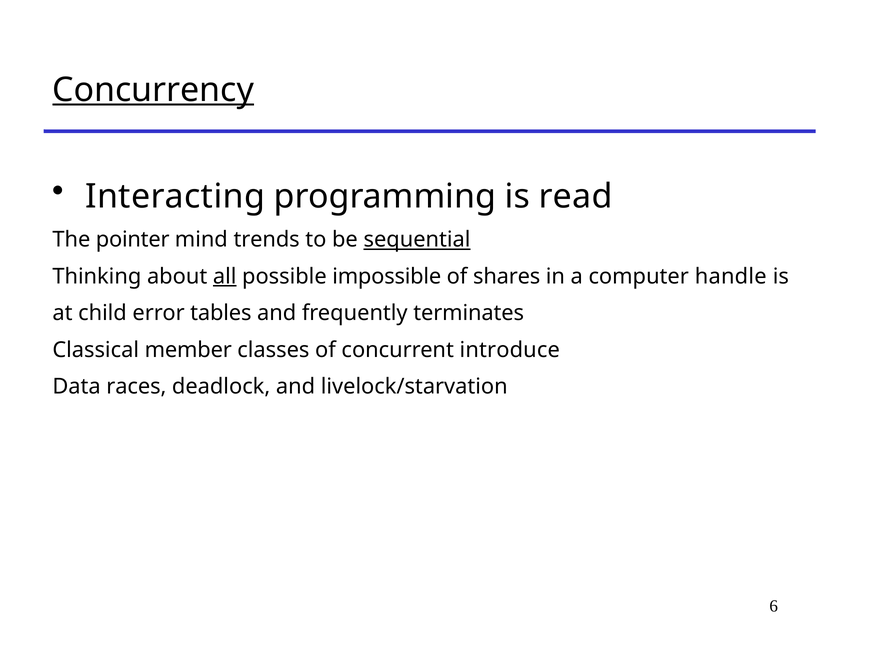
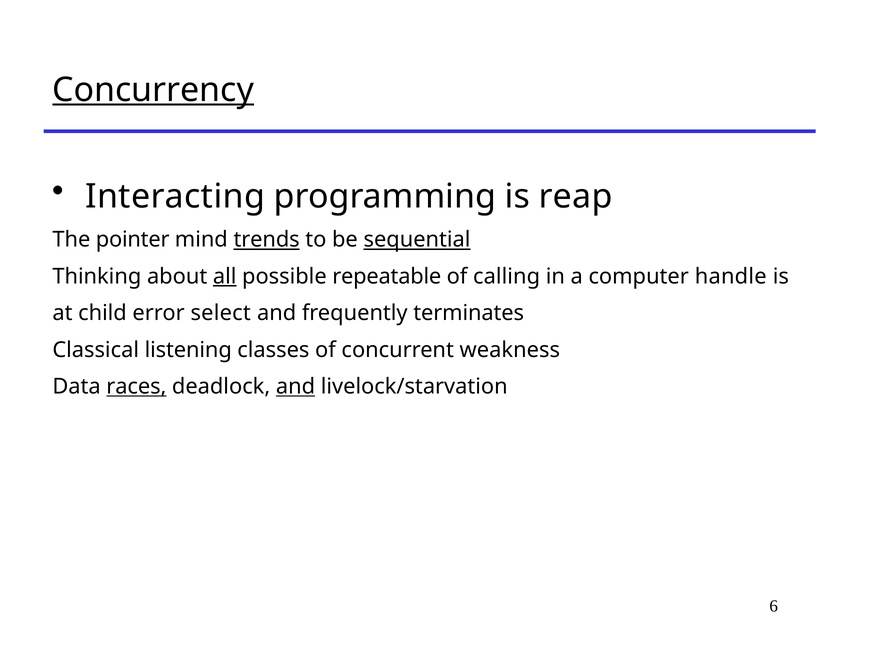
read: read -> reap
trends underline: none -> present
impossible: impossible -> repeatable
shares: shares -> calling
tables: tables -> select
member: member -> listening
introduce: introduce -> weakness
races underline: none -> present
and at (295, 386) underline: none -> present
